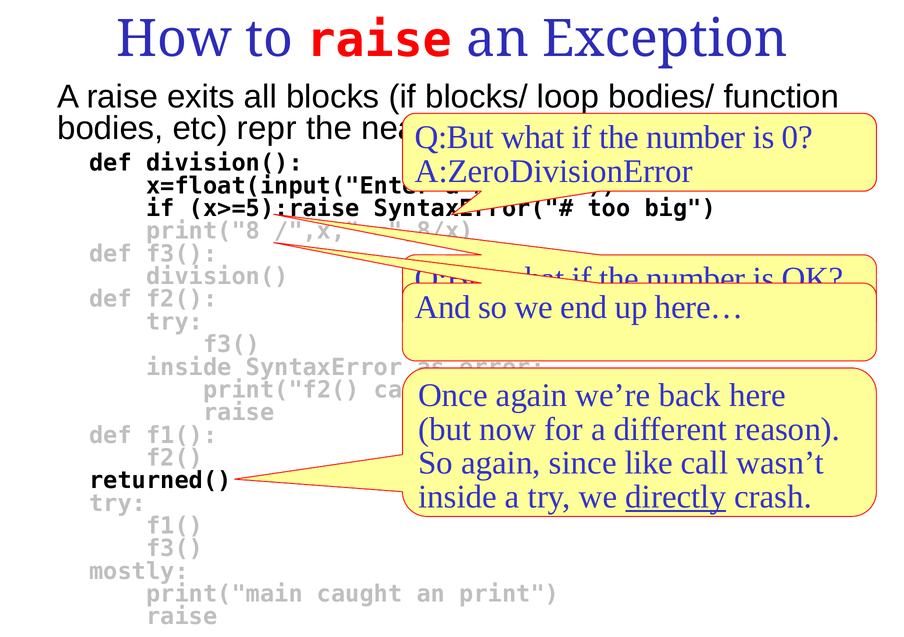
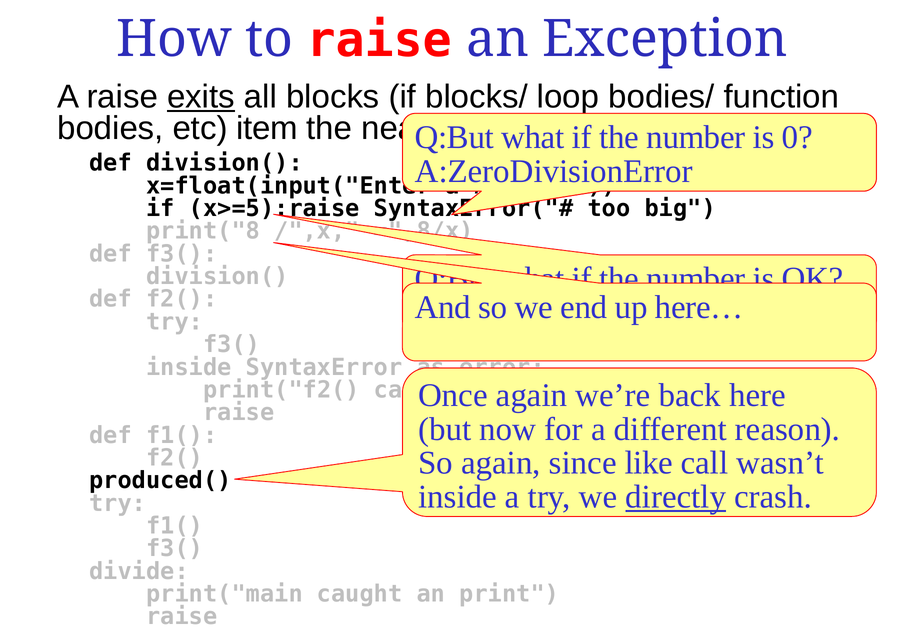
exits underline: none -> present
repr: repr -> item
returned(: returned( -> produced(
mostly: mostly -> divide
